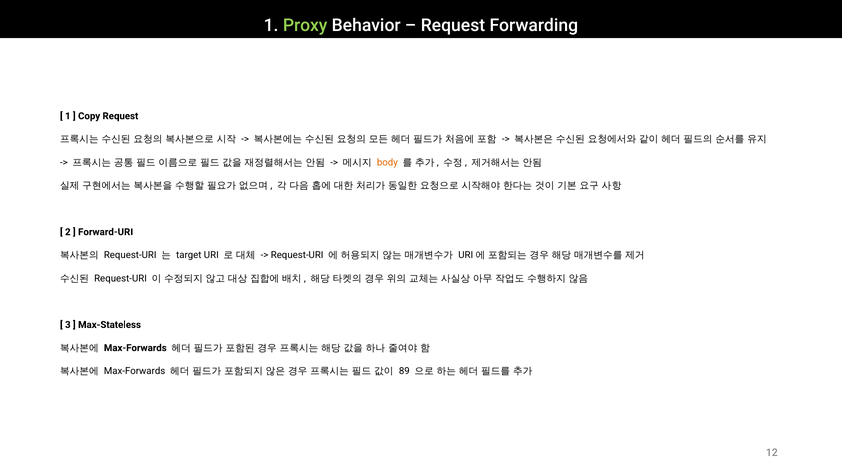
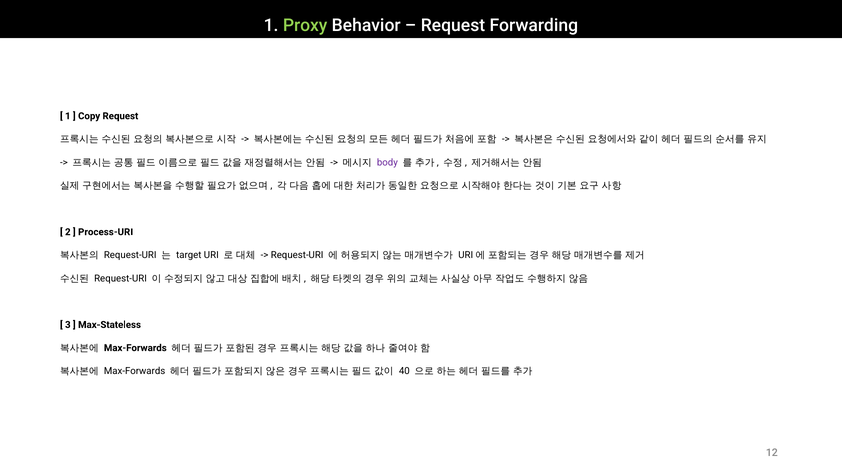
body colour: orange -> purple
Forward-URI: Forward-URI -> Process-URI
89: 89 -> 40
